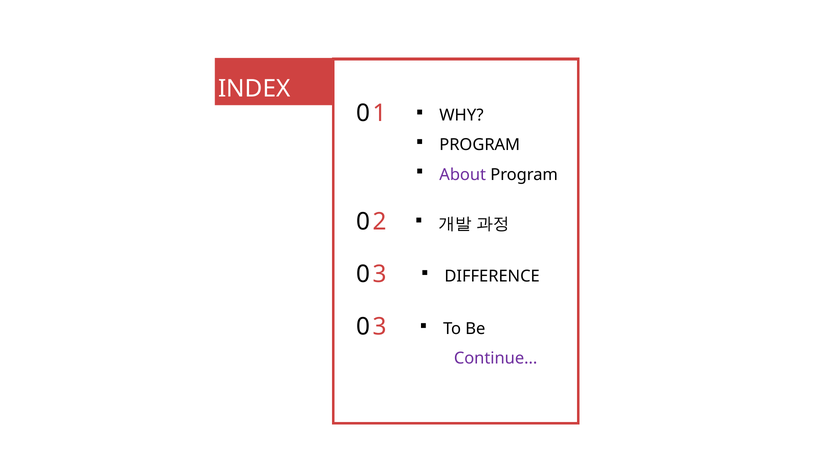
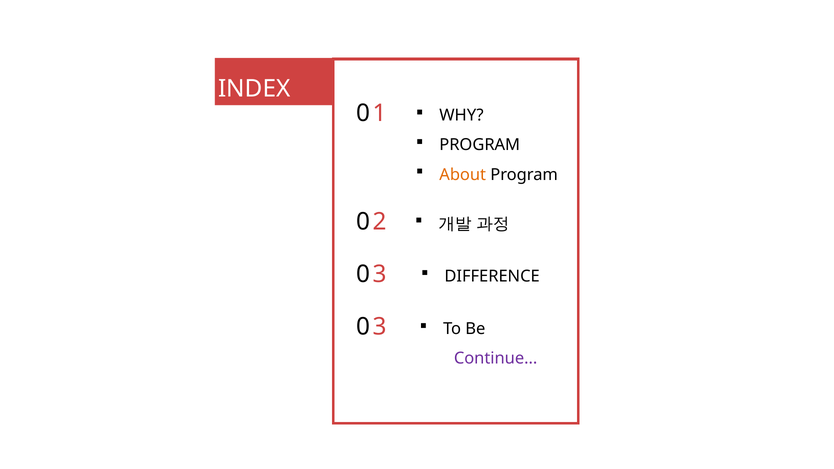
About colour: purple -> orange
